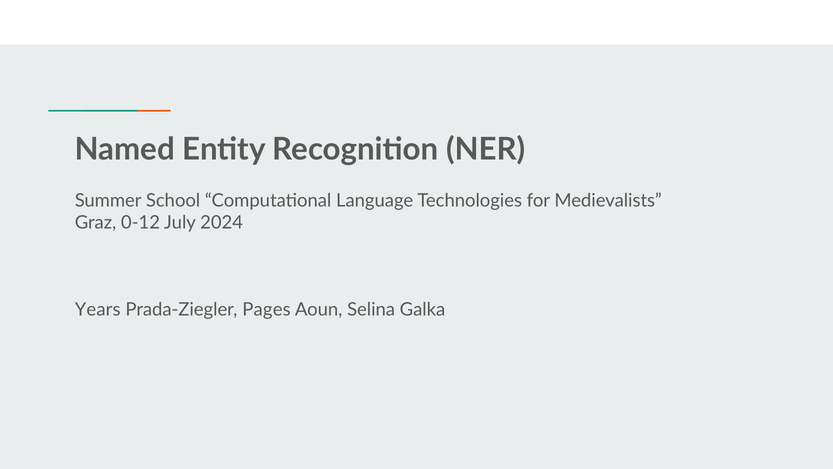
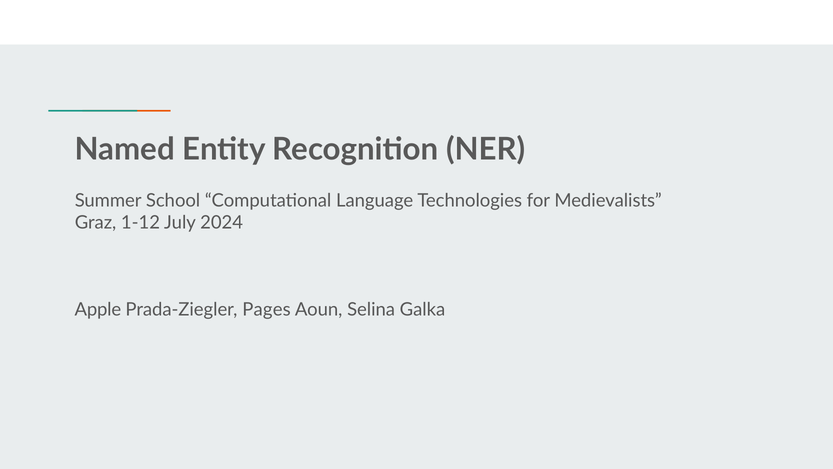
0-12: 0-12 -> 1-12
Years: Years -> Apple
